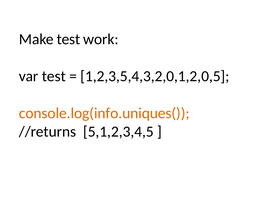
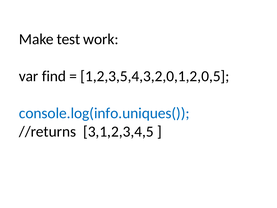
var test: test -> find
console.log(info.uniques( colour: orange -> blue
5,1,2,3,4,5: 5,1,2,3,4,5 -> 3,1,2,3,4,5
